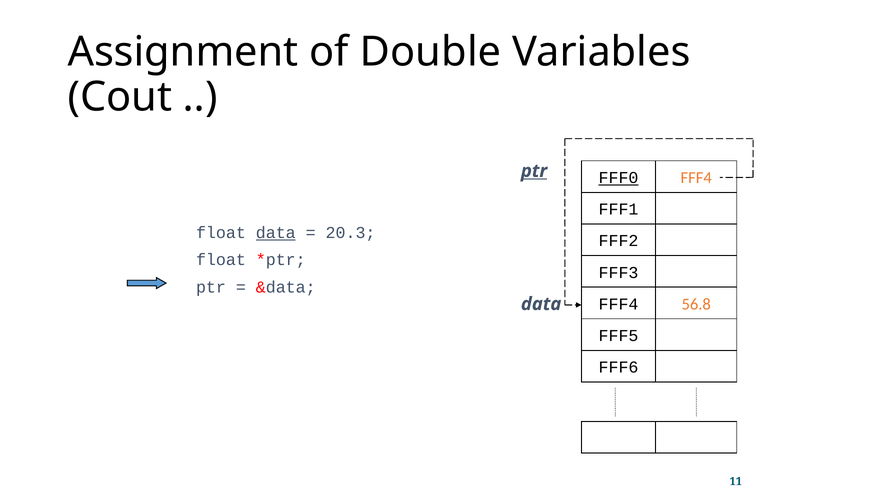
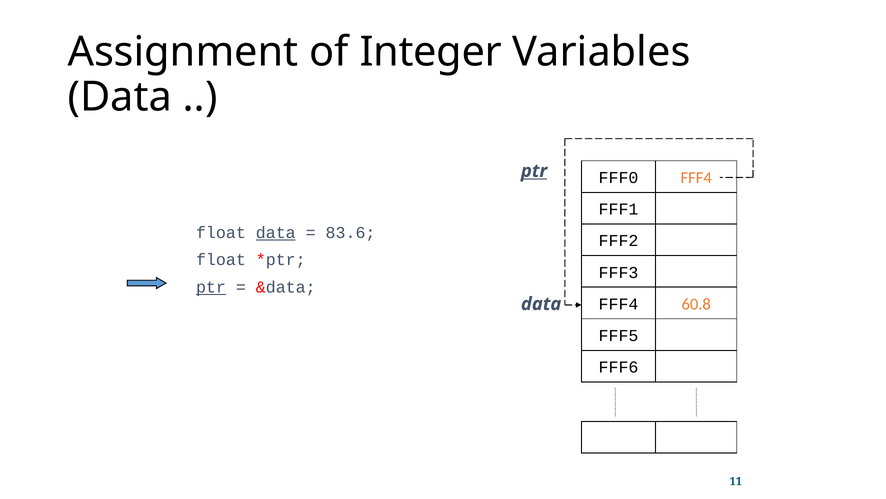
Double: Double -> Integer
Cout at (120, 97): Cout -> Data
FFF0 underline: present -> none
20.3: 20.3 -> 83.6
ptr at (211, 287) underline: none -> present
56.8: 56.8 -> 60.8
